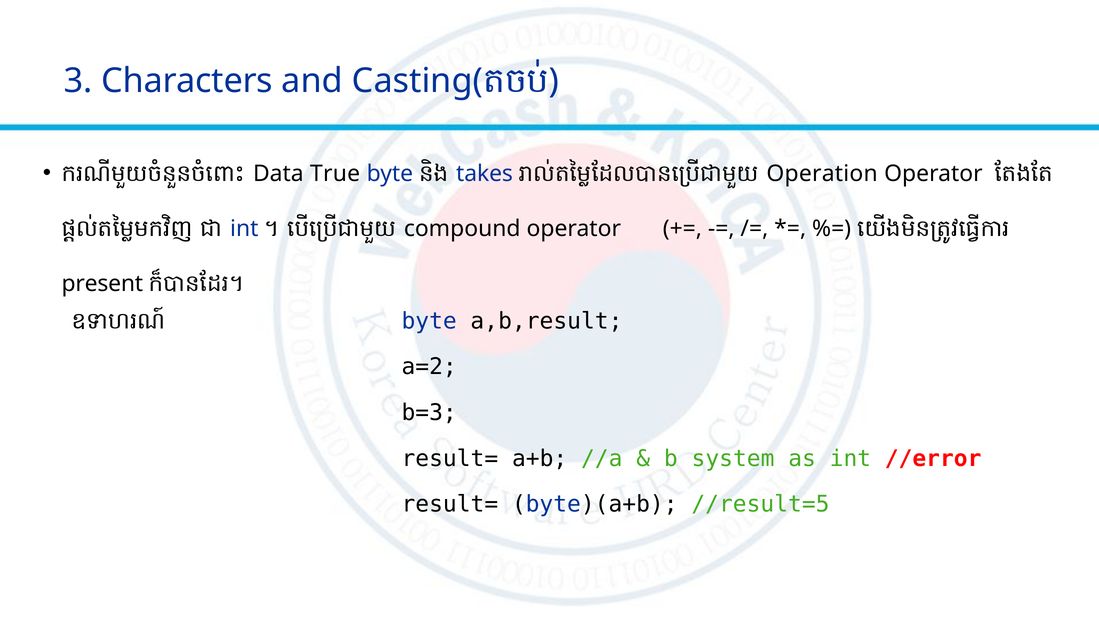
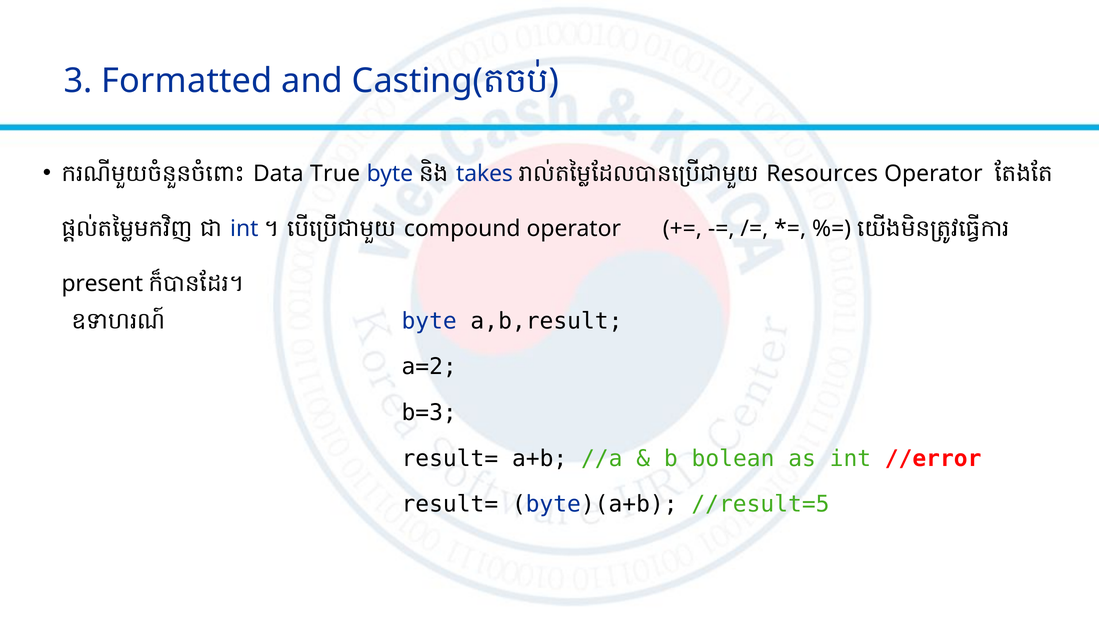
Characters: Characters -> Formatted
Operation: Operation -> Resources
system: system -> bolean
